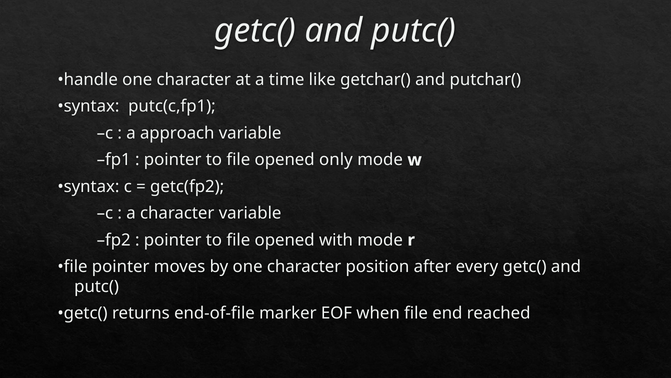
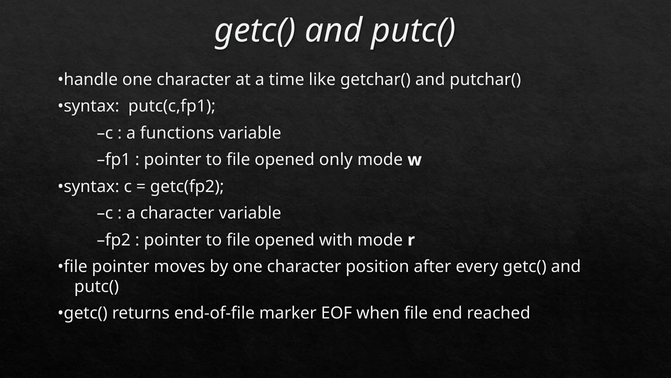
approach: approach -> functions
